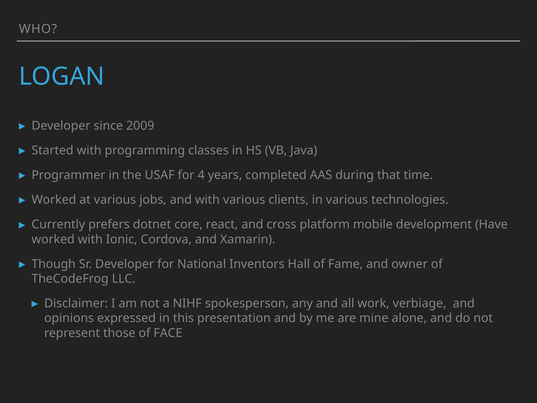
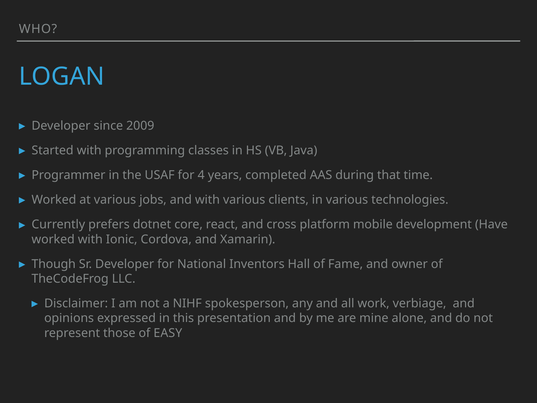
FACE: FACE -> EASY
